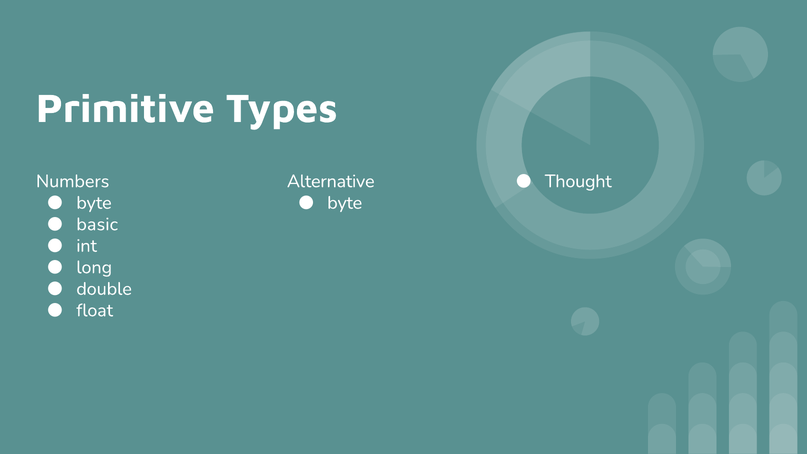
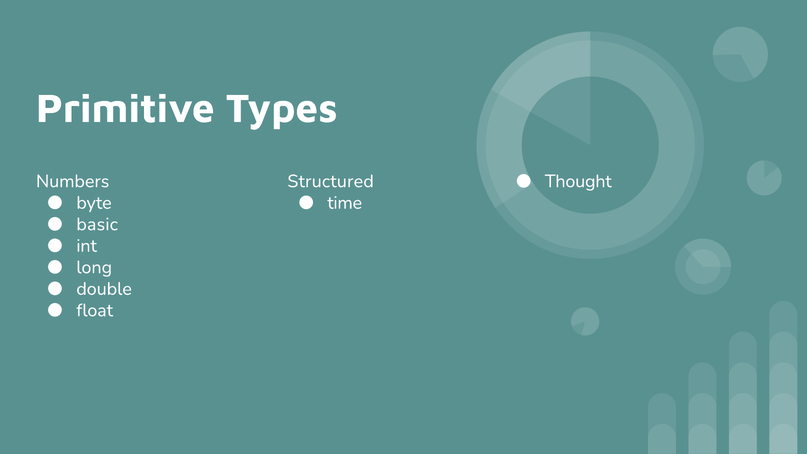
Alternative: Alternative -> Structured
byte at (345, 203): byte -> time
